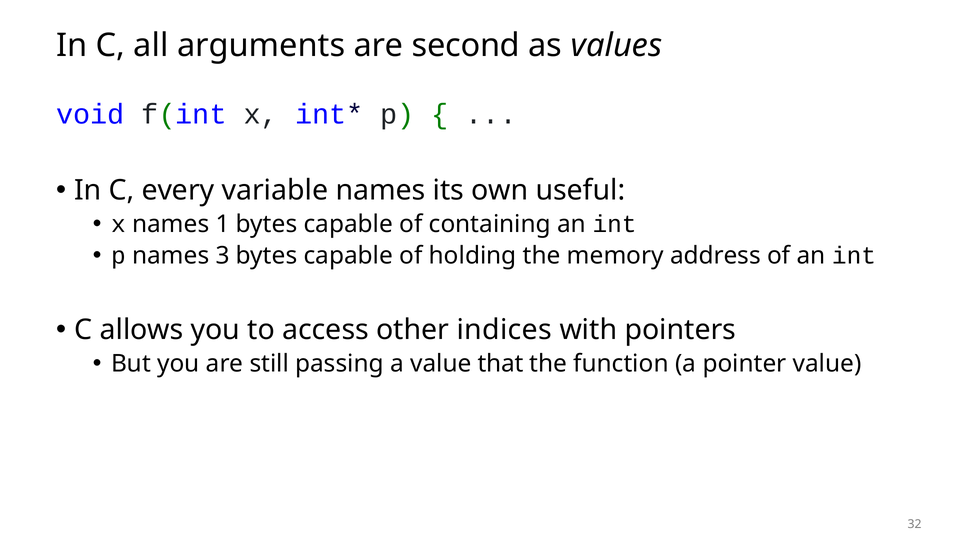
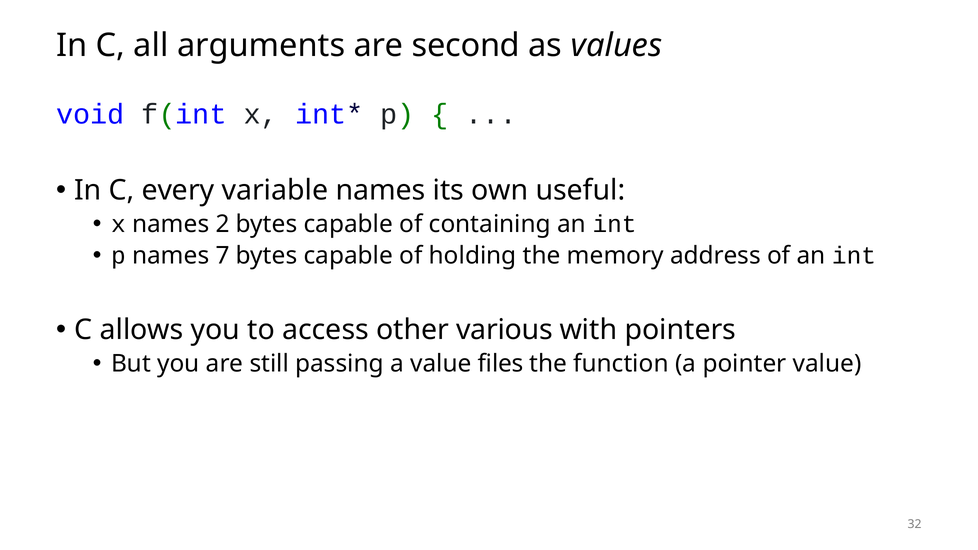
1: 1 -> 2
3: 3 -> 7
indices: indices -> various
that: that -> files
